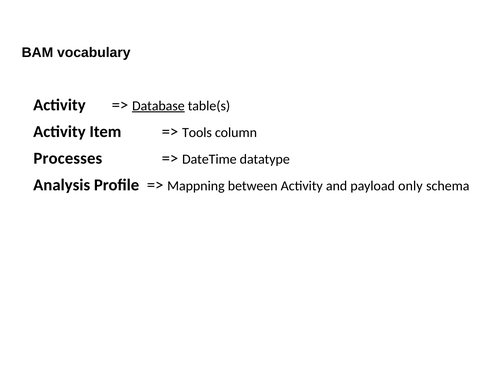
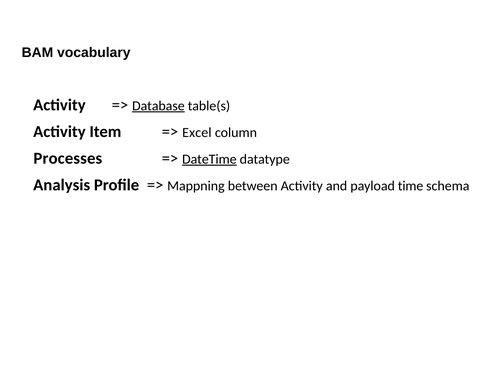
Tools: Tools -> Excel
DateTime underline: none -> present
only: only -> time
